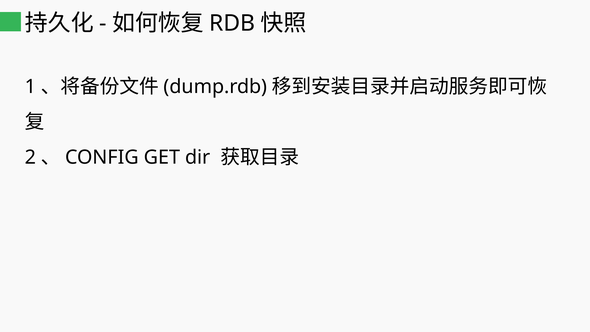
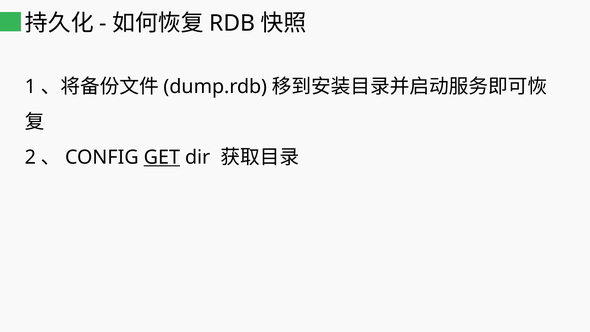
GET underline: none -> present
